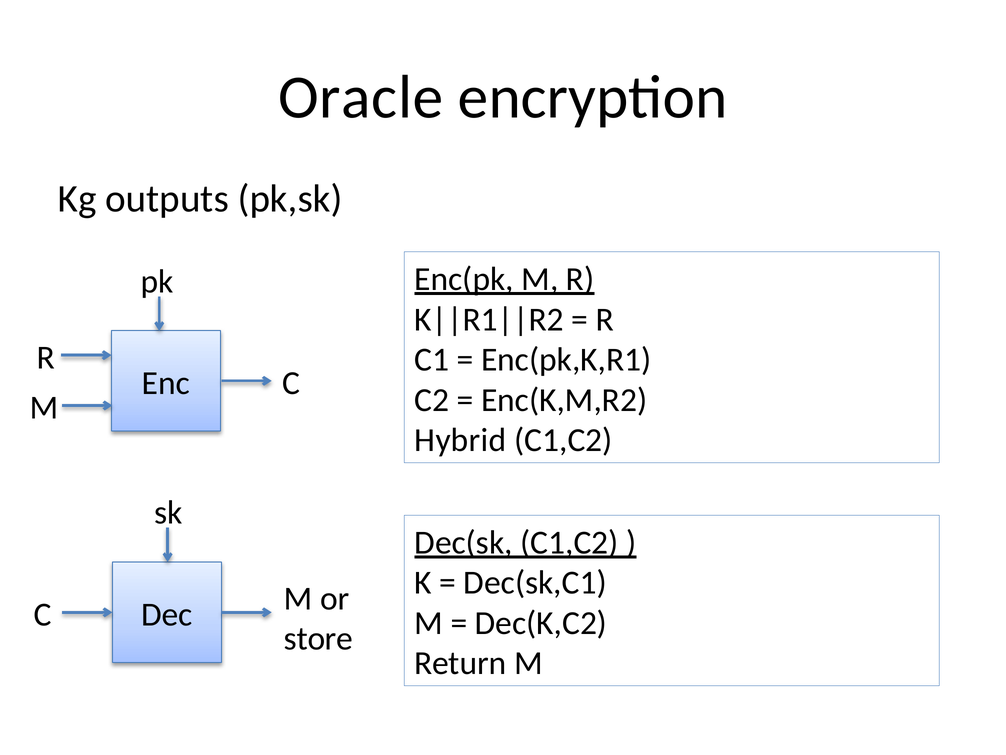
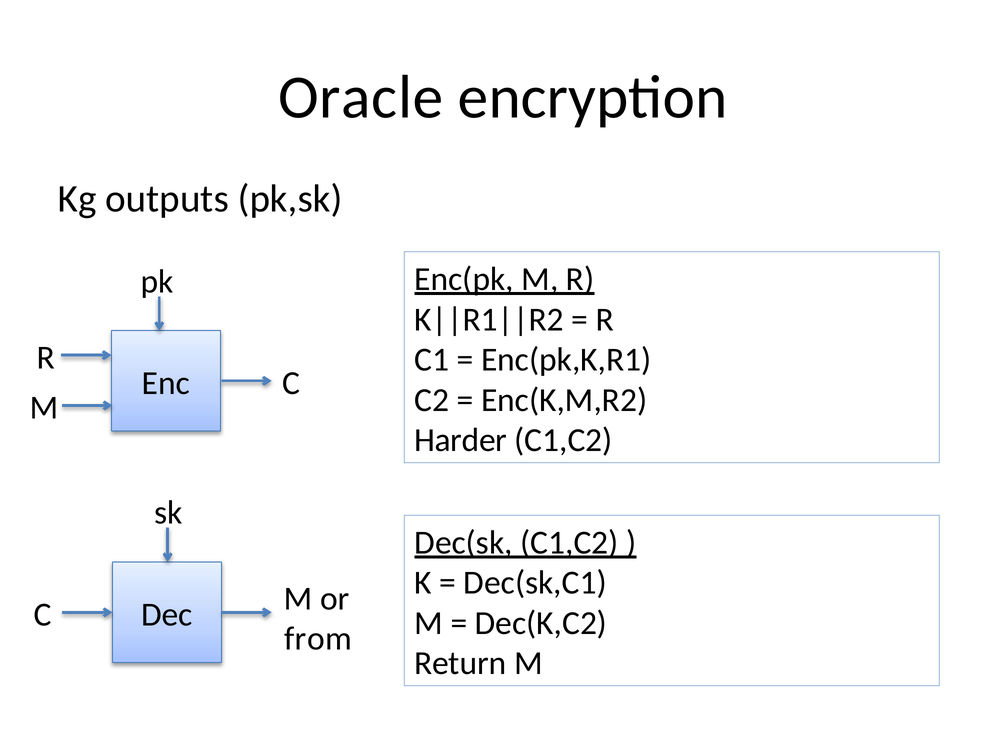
Hybrid: Hybrid -> Harder
store: store -> from
